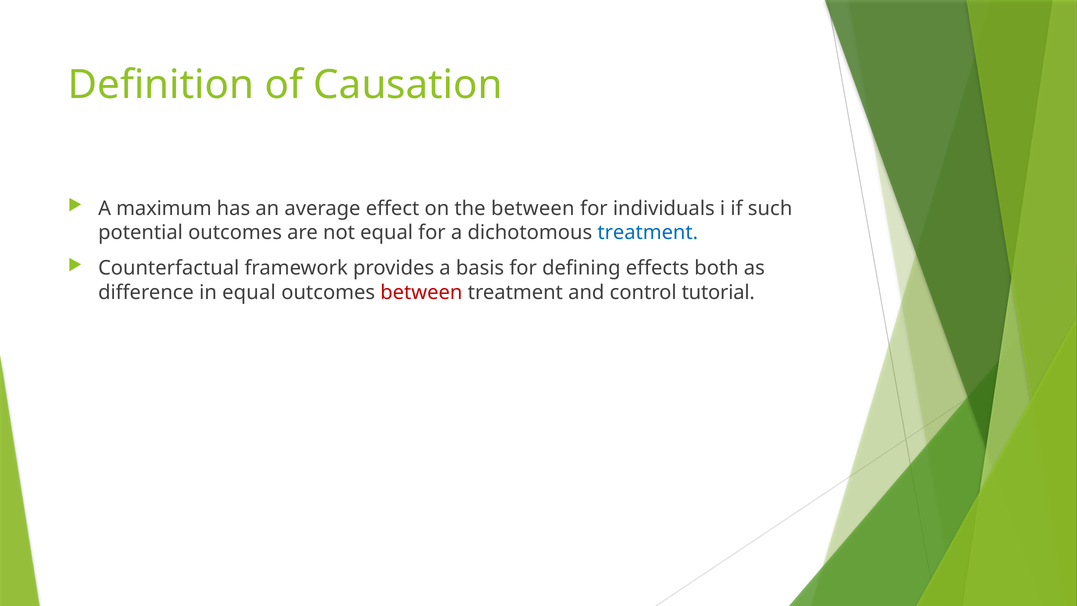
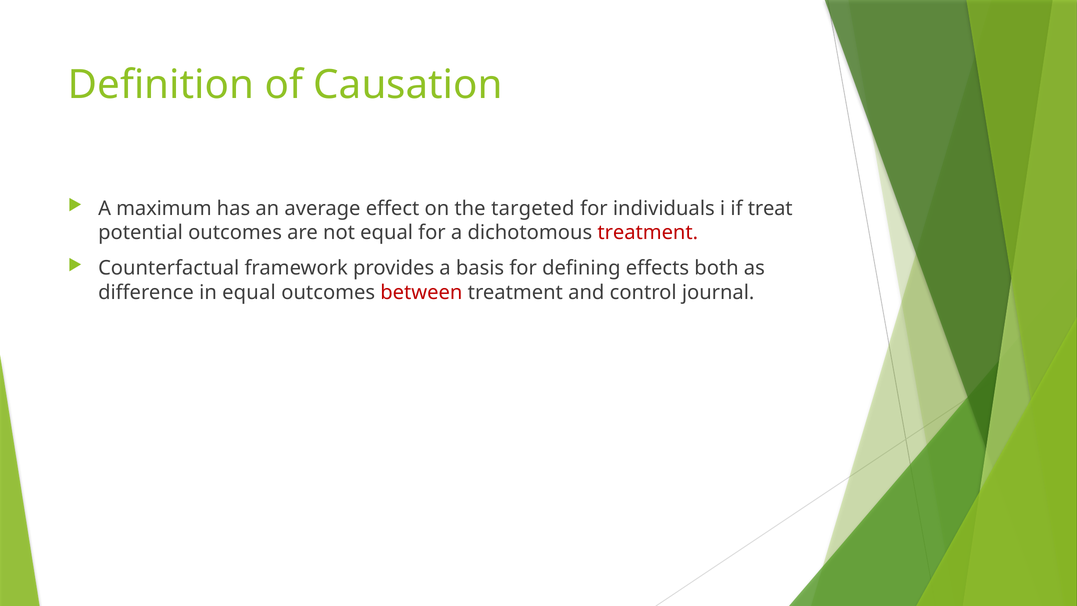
the between: between -> targeted
such: such -> treat
treatment at (648, 233) colour: blue -> red
tutorial: tutorial -> journal
